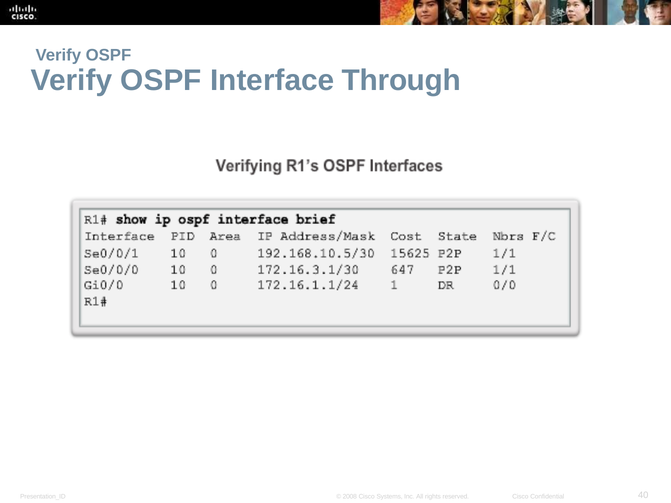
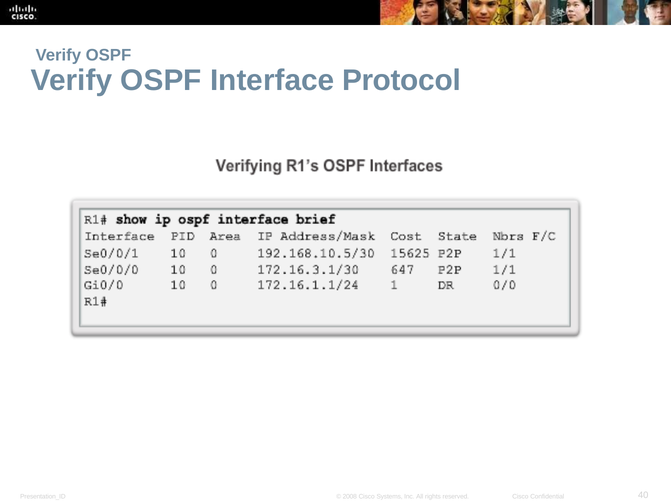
Through: Through -> Protocol
